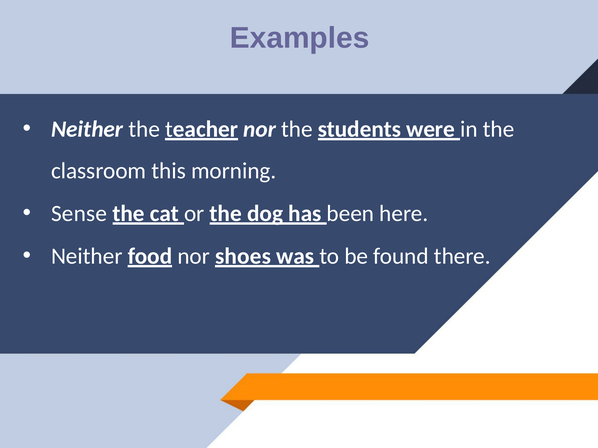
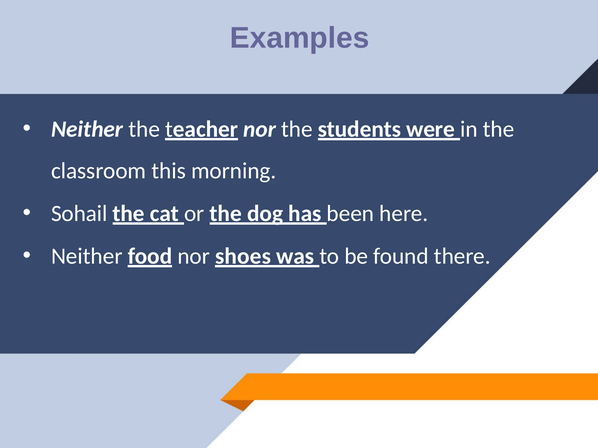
Sense: Sense -> Sohail
